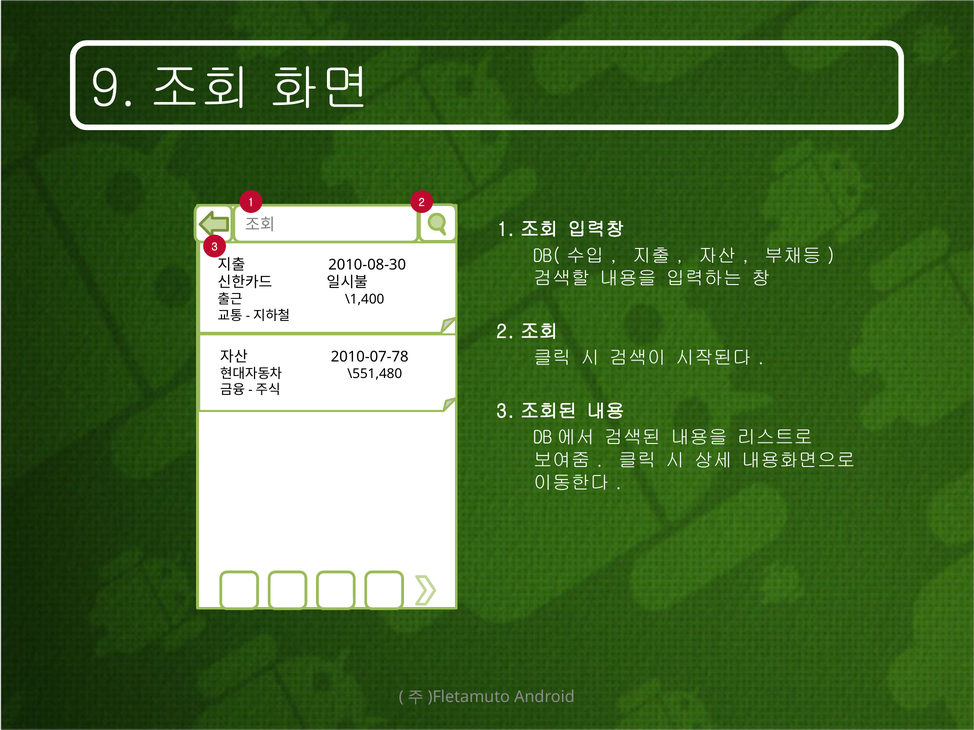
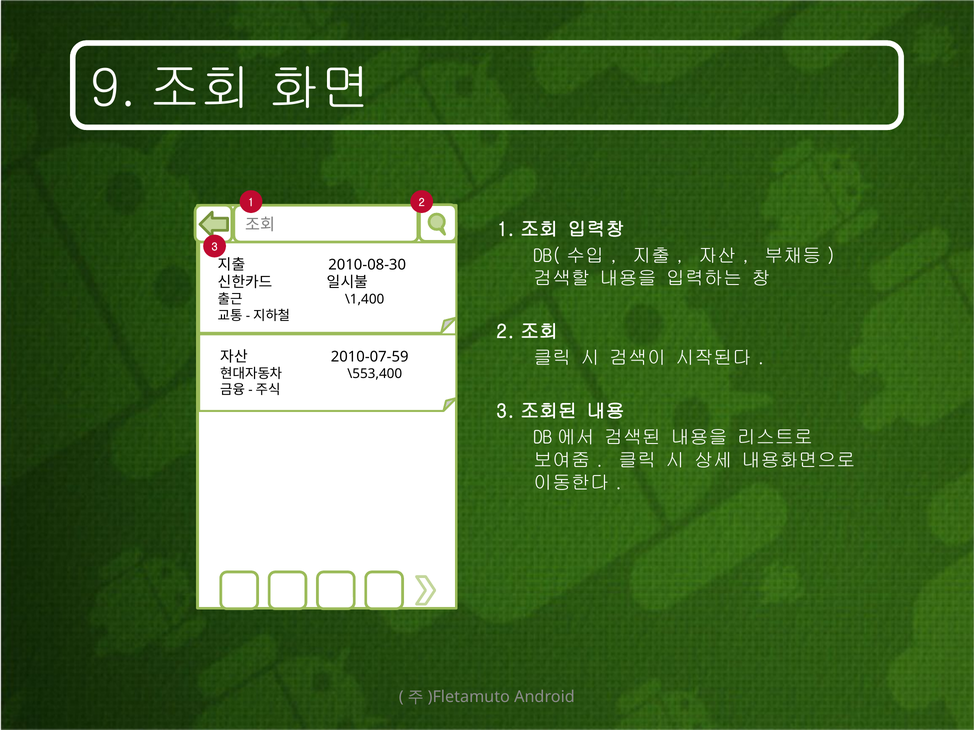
2010-07-78: 2010-07-78 -> 2010-07-59
\551,480: \551,480 -> \553,400
